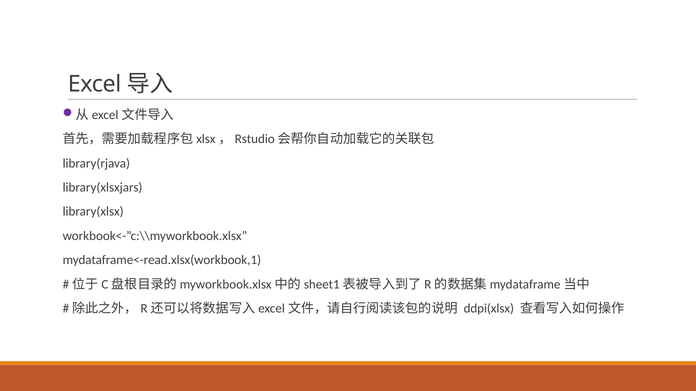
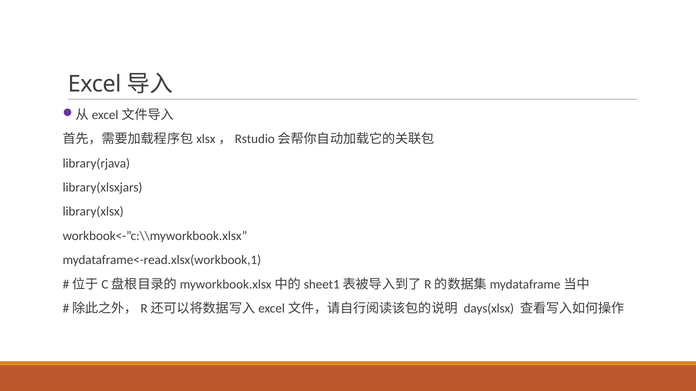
ddpi(xlsx: ddpi(xlsx -> days(xlsx
